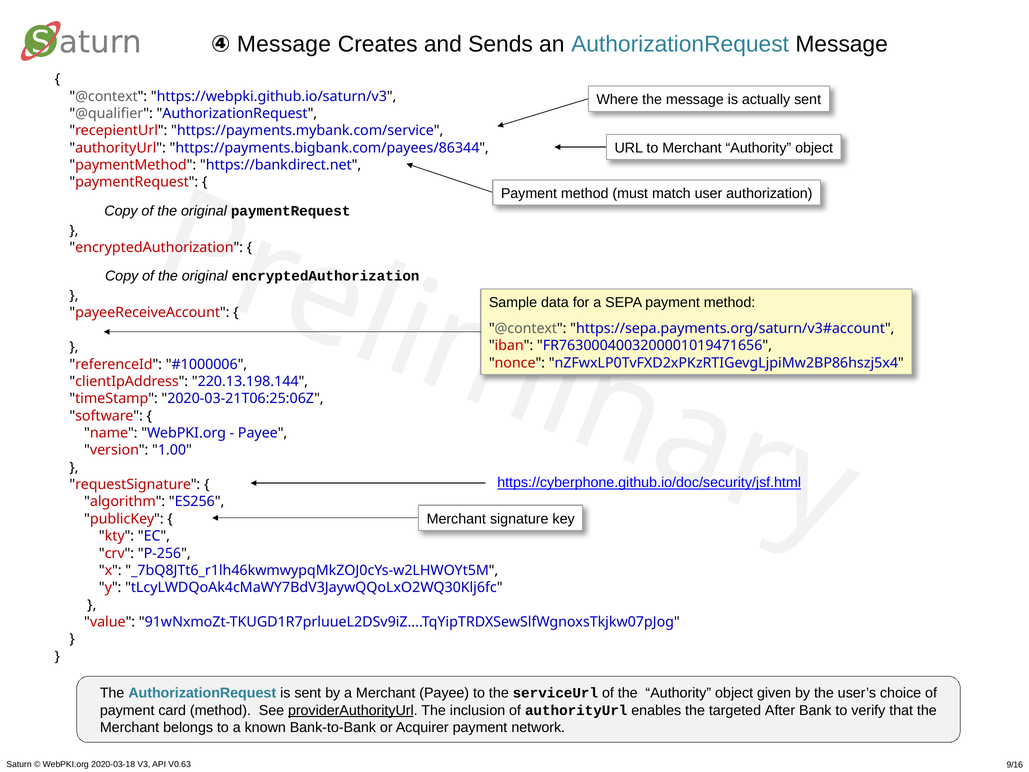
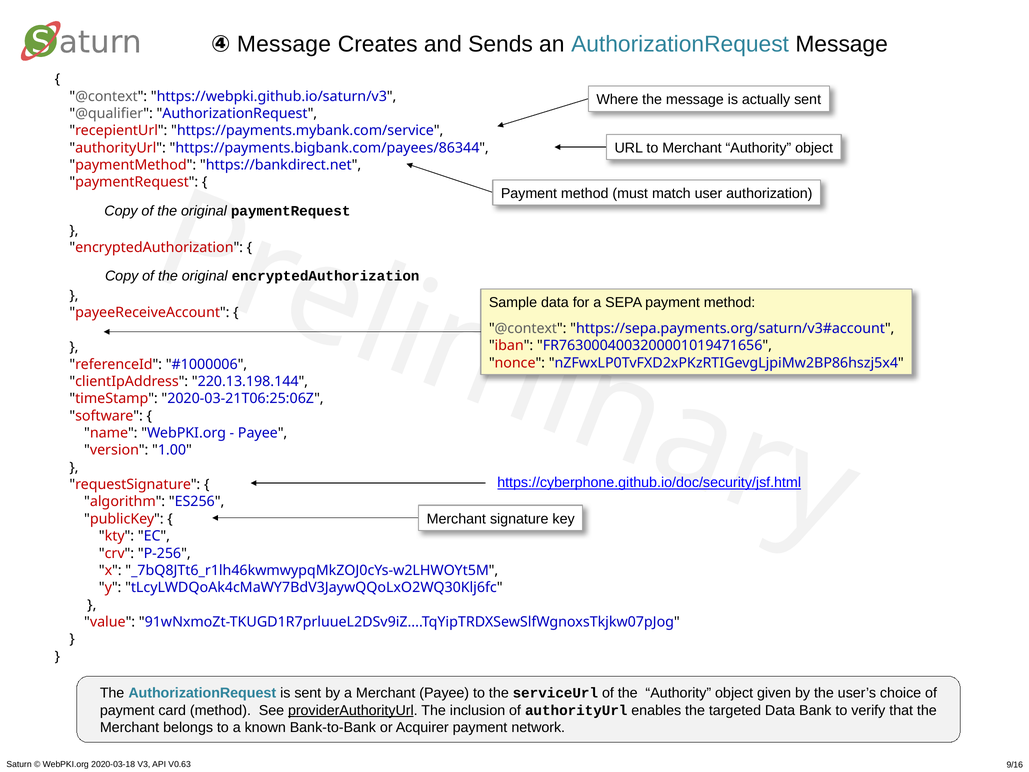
targeted After: After -> Data
